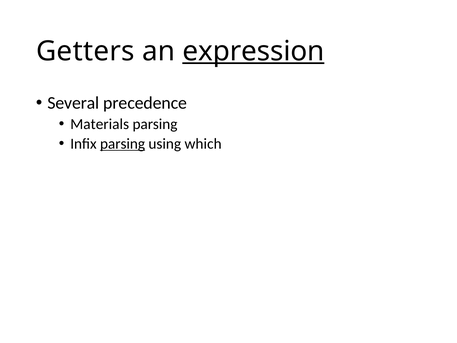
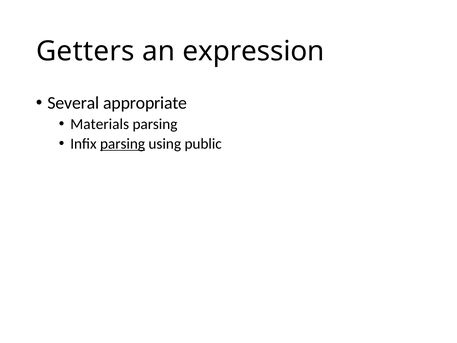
expression underline: present -> none
precedence: precedence -> appropriate
which: which -> public
